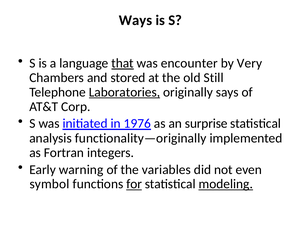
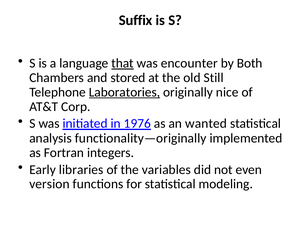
Ways: Ways -> Suffix
Very: Very -> Both
says: says -> nice
surprise: surprise -> wanted
warning: warning -> libraries
symbol: symbol -> version
for underline: present -> none
modeling underline: present -> none
